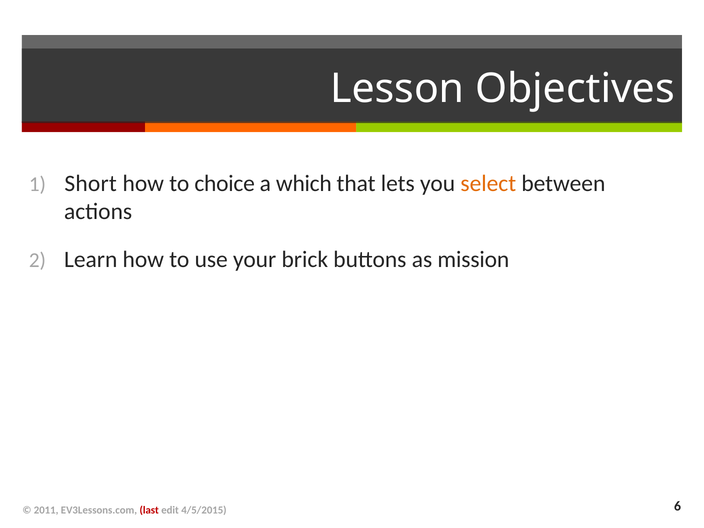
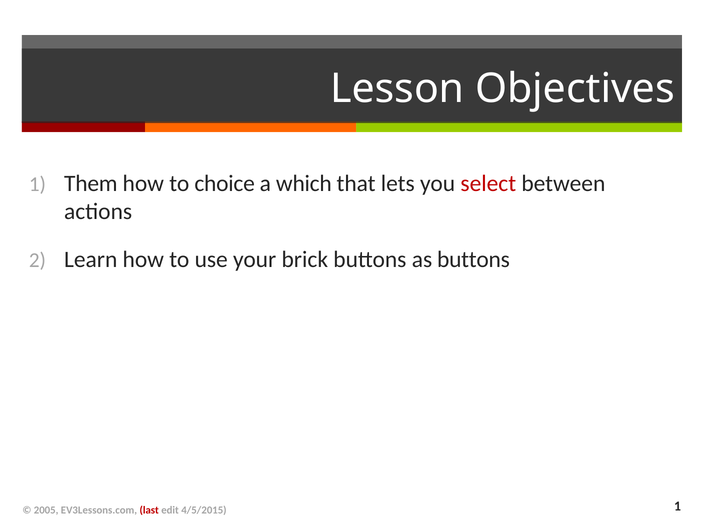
Short: Short -> Them
select colour: orange -> red
as mission: mission -> buttons
2011: 2011 -> 2005
4/5/2015 6: 6 -> 1
